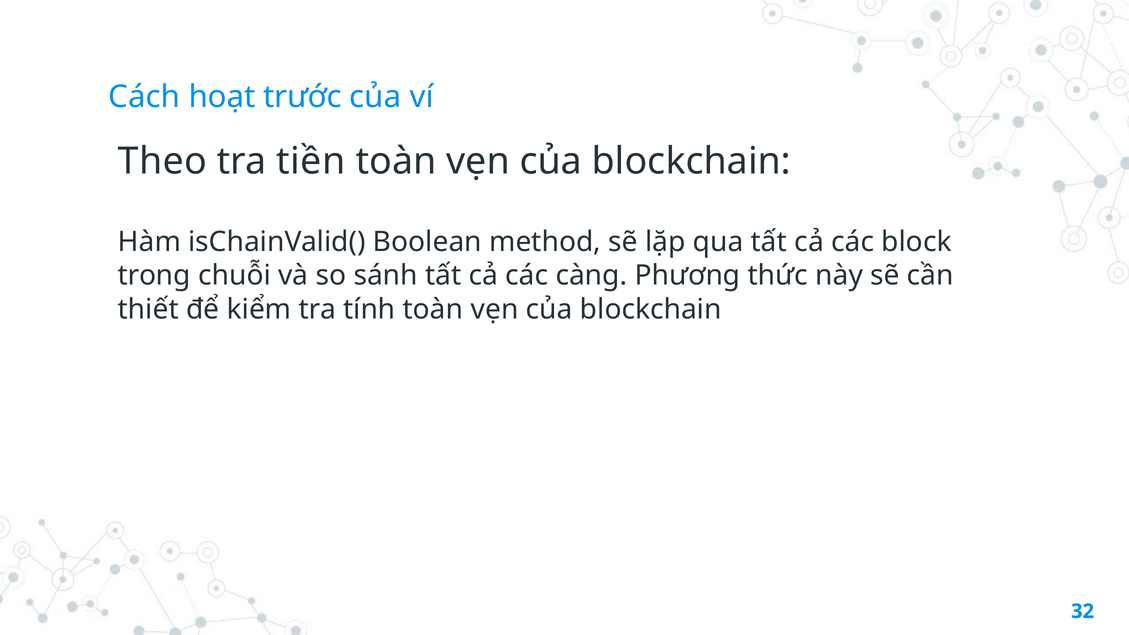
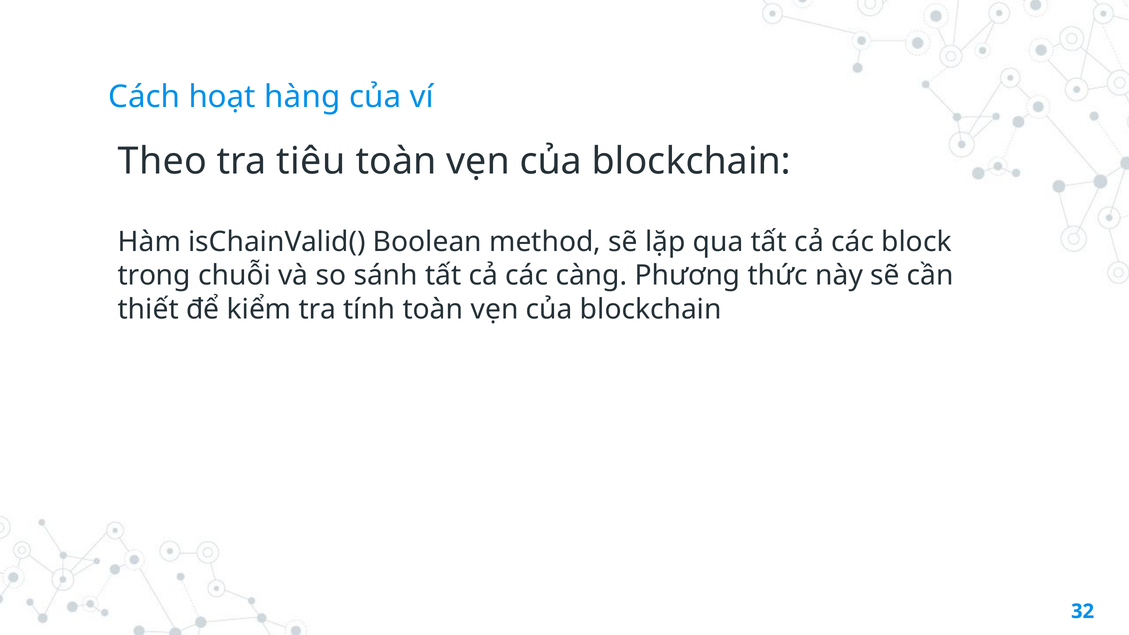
trước: trước -> hàng
tiền: tiền -> tiêu
